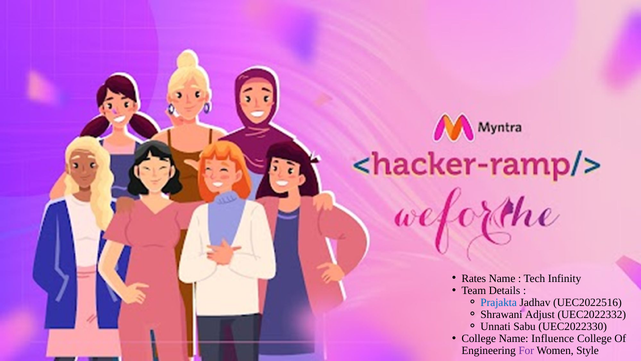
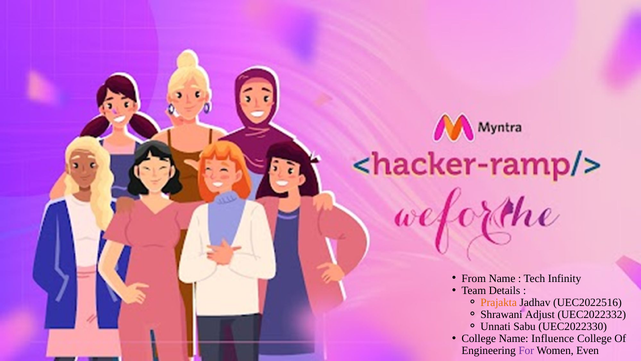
Rates: Rates -> From
Prajakta colour: blue -> orange
Style: Style -> Even
